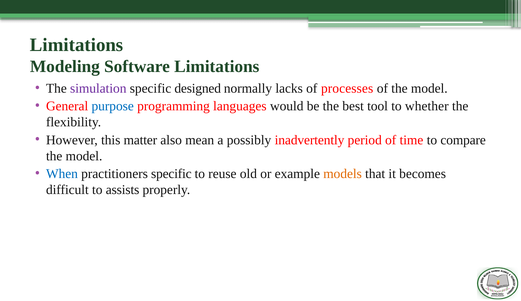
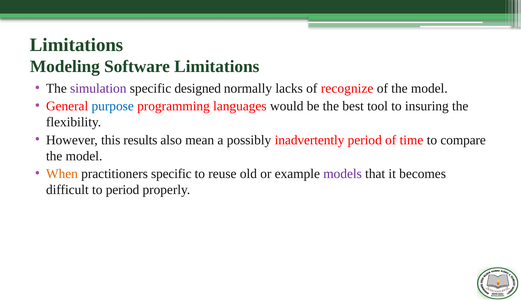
processes: processes -> recognize
whether: whether -> insuring
matter: matter -> results
When colour: blue -> orange
models colour: orange -> purple
to assists: assists -> period
